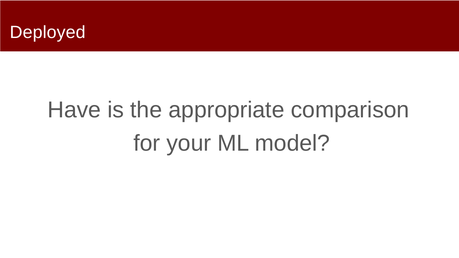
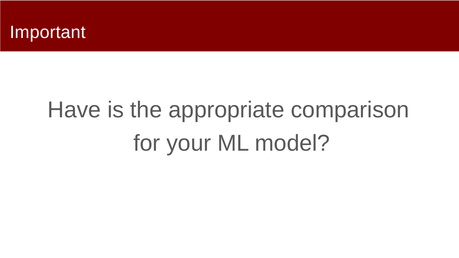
Deployed: Deployed -> Important
